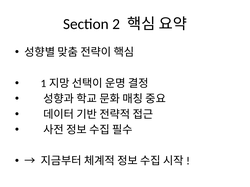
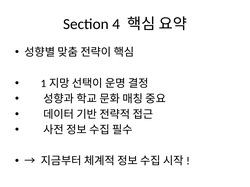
2: 2 -> 4
